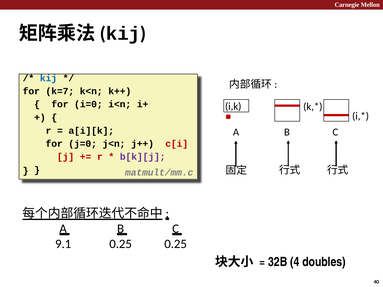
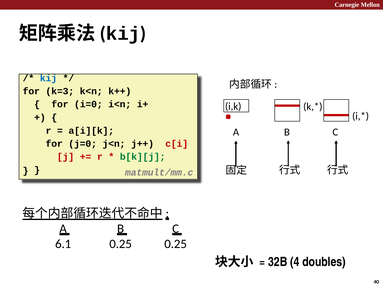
k=7: k=7 -> k=3
b[k][j colour: purple -> green
9.1: 9.1 -> 6.1
